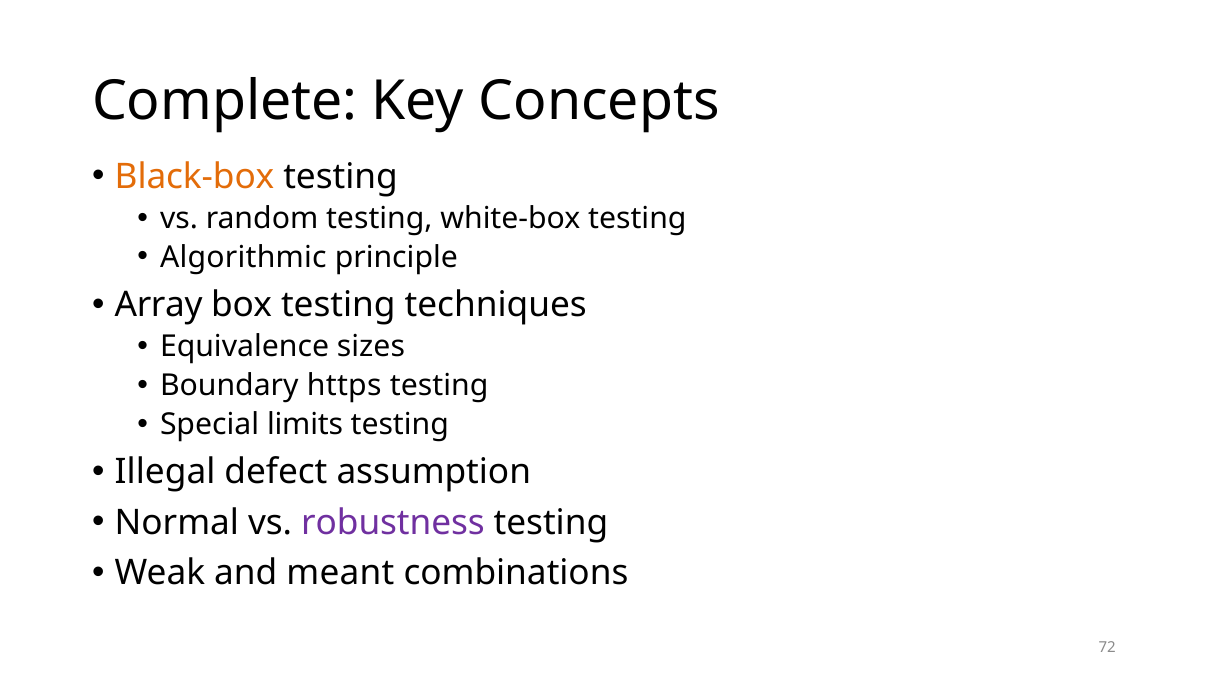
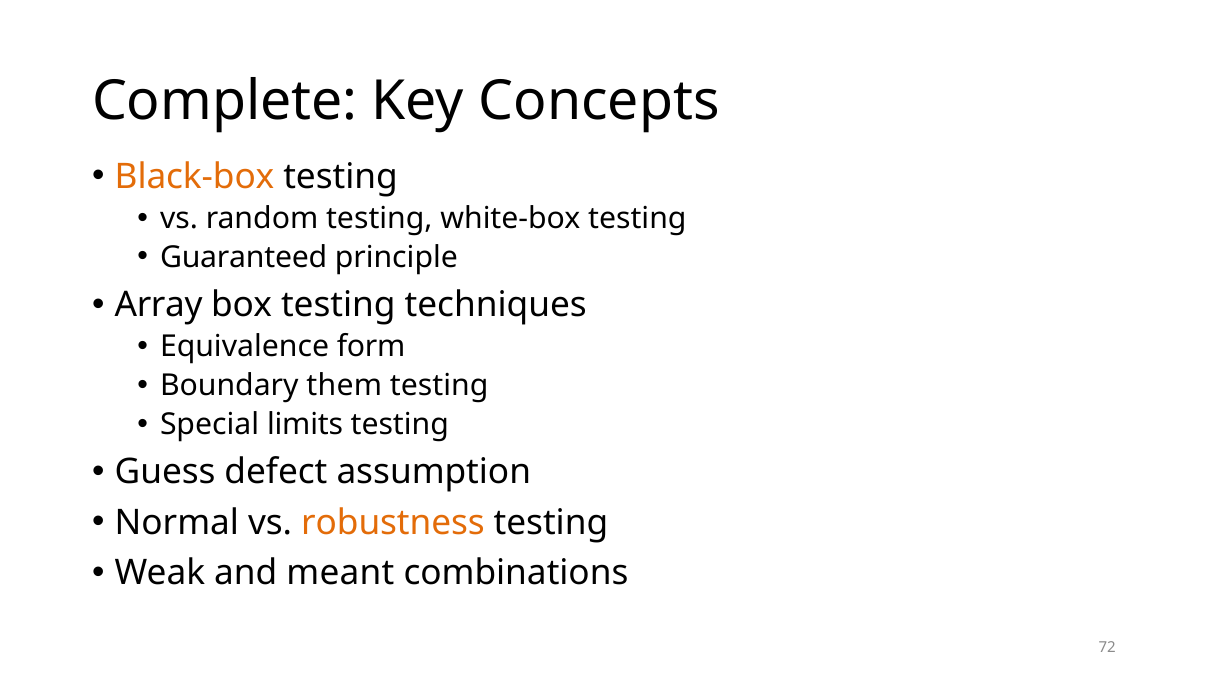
Algorithmic: Algorithmic -> Guaranteed
sizes: sizes -> form
https: https -> them
Illegal: Illegal -> Guess
robustness colour: purple -> orange
